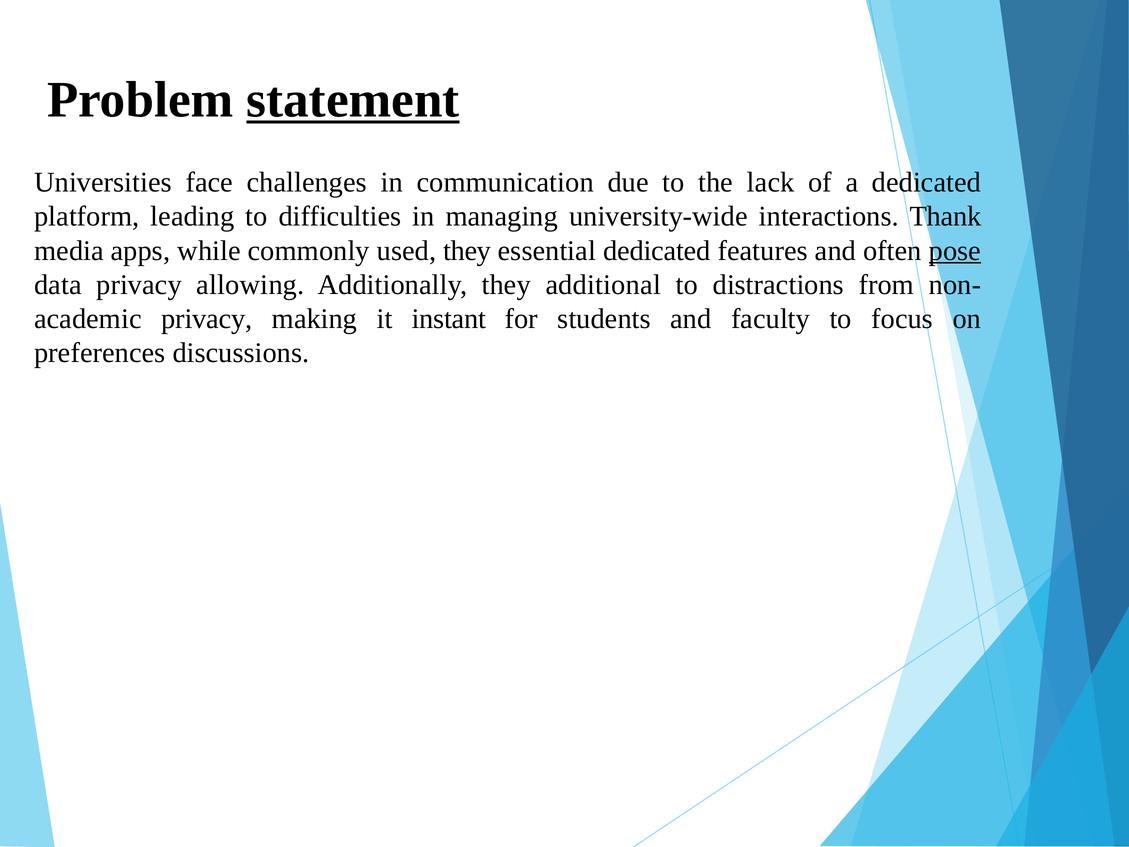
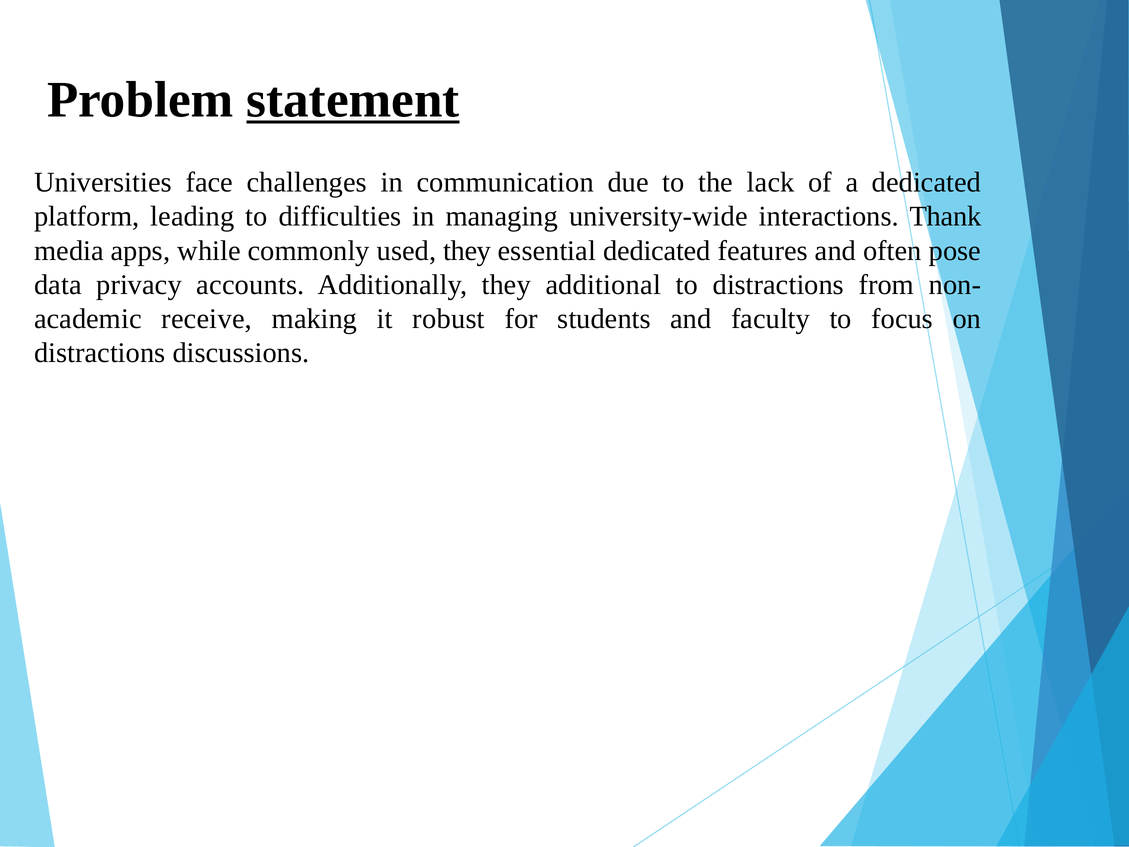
pose underline: present -> none
allowing: allowing -> accounts
academic privacy: privacy -> receive
instant: instant -> robust
preferences at (100, 353): preferences -> distractions
